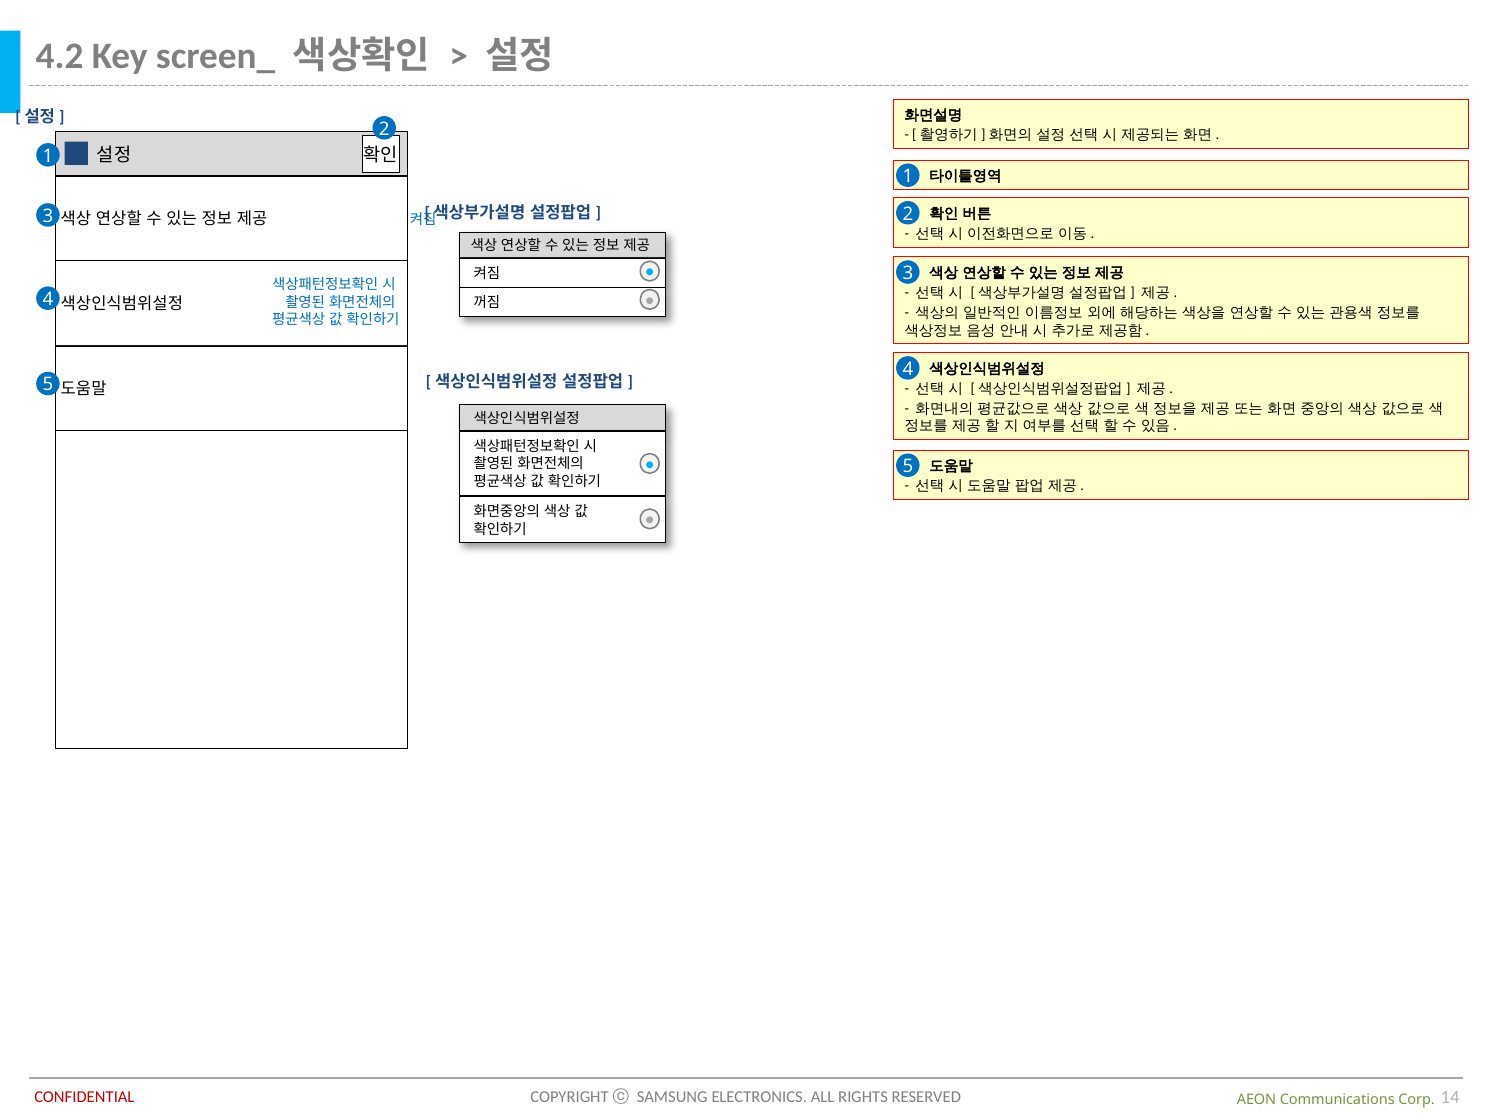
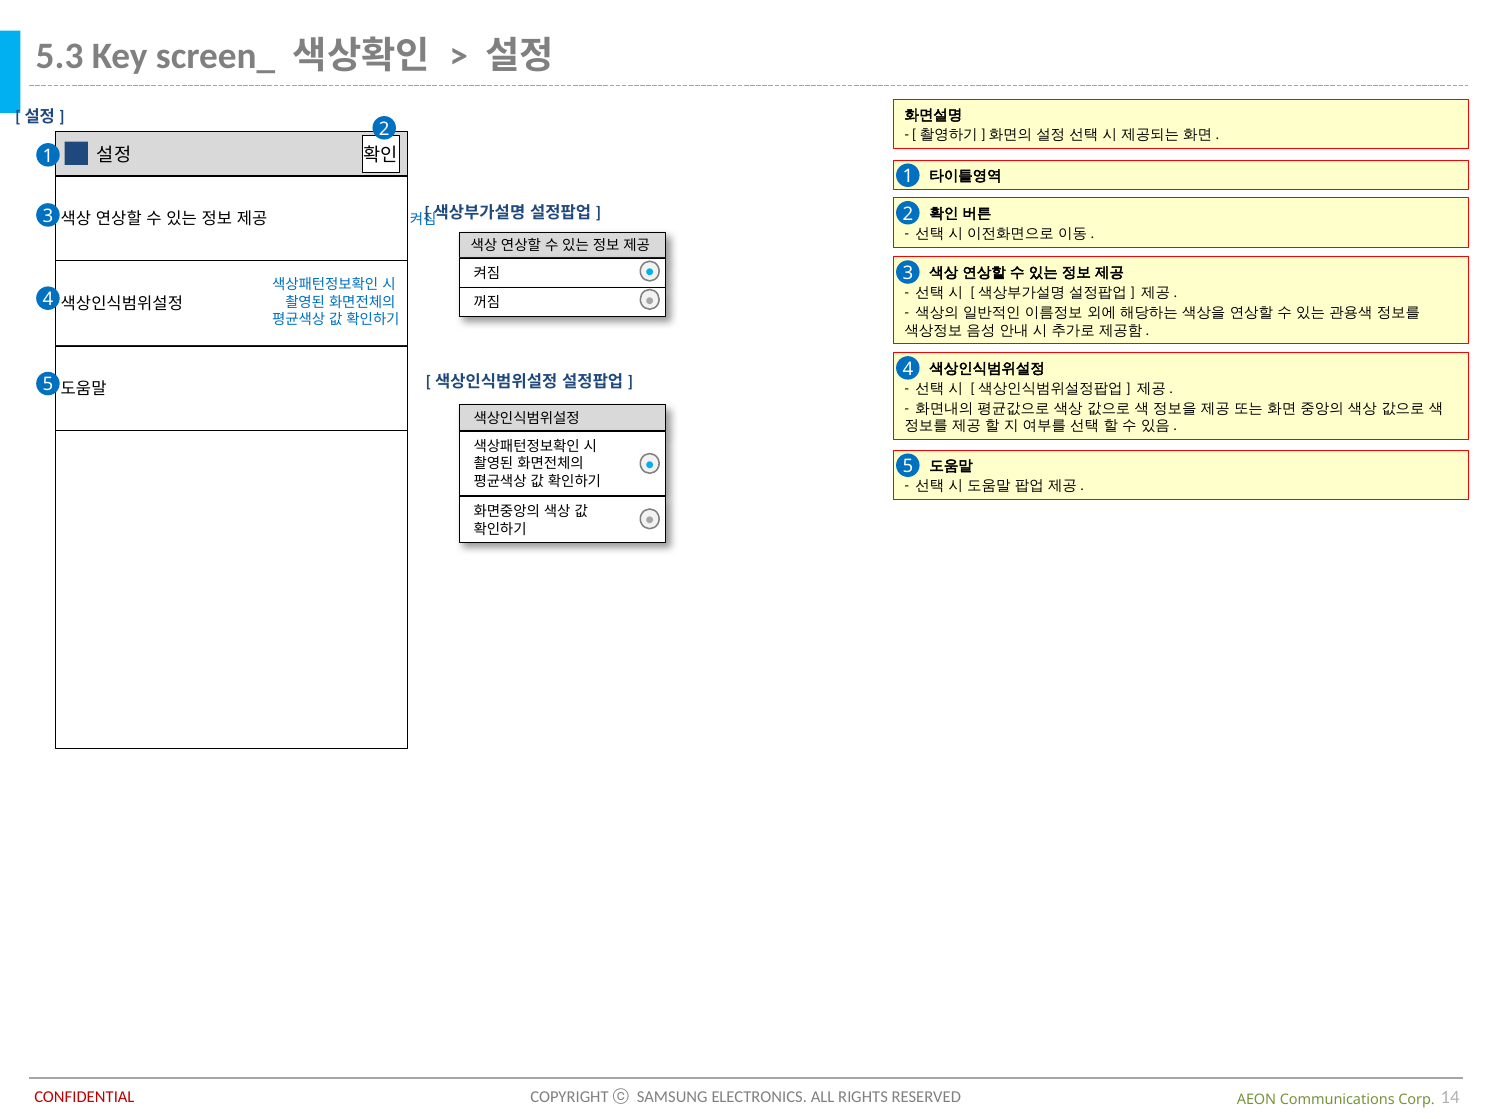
4.2: 4.2 -> 5.3
